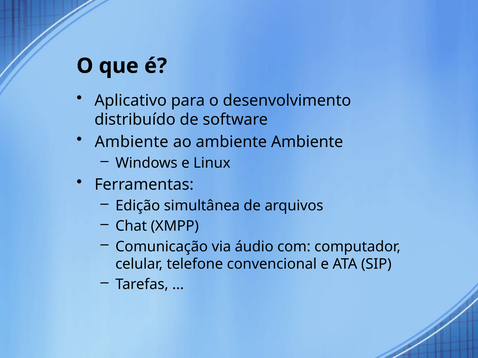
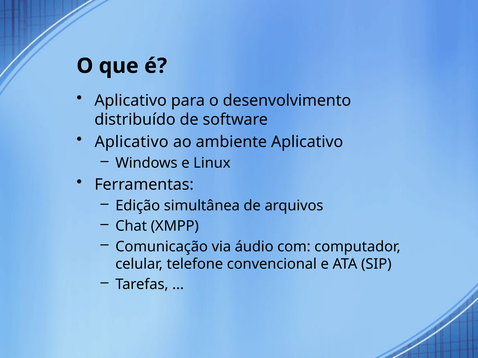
Ambiente at (132, 142): Ambiente -> Aplicativo
ambiente Ambiente: Ambiente -> Aplicativo
